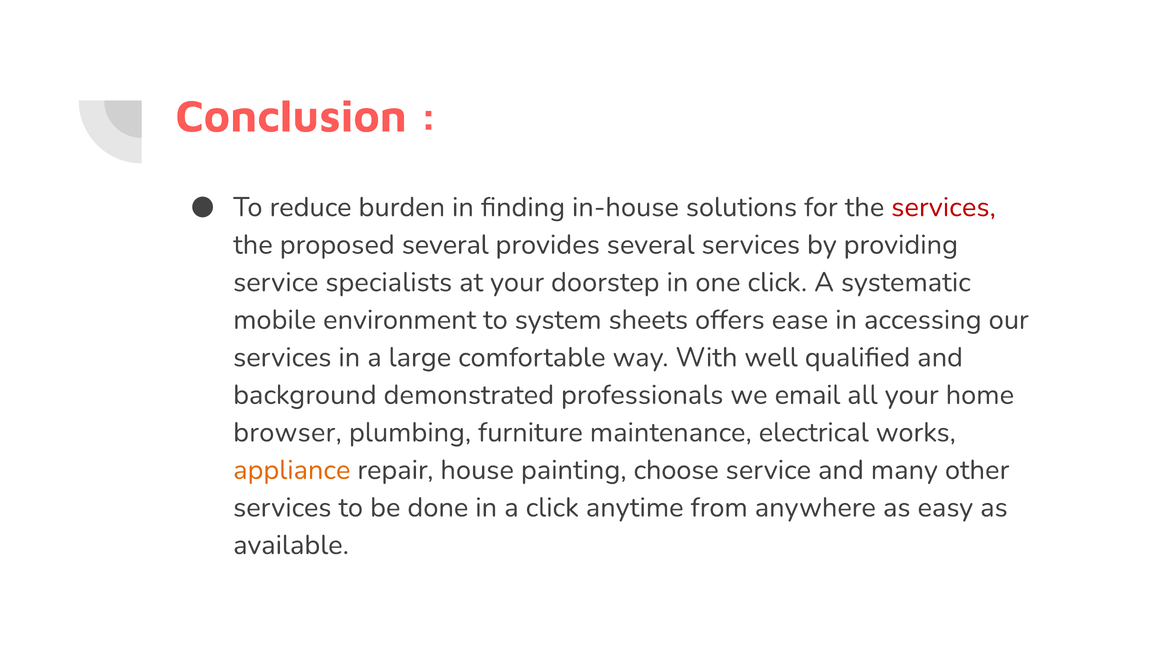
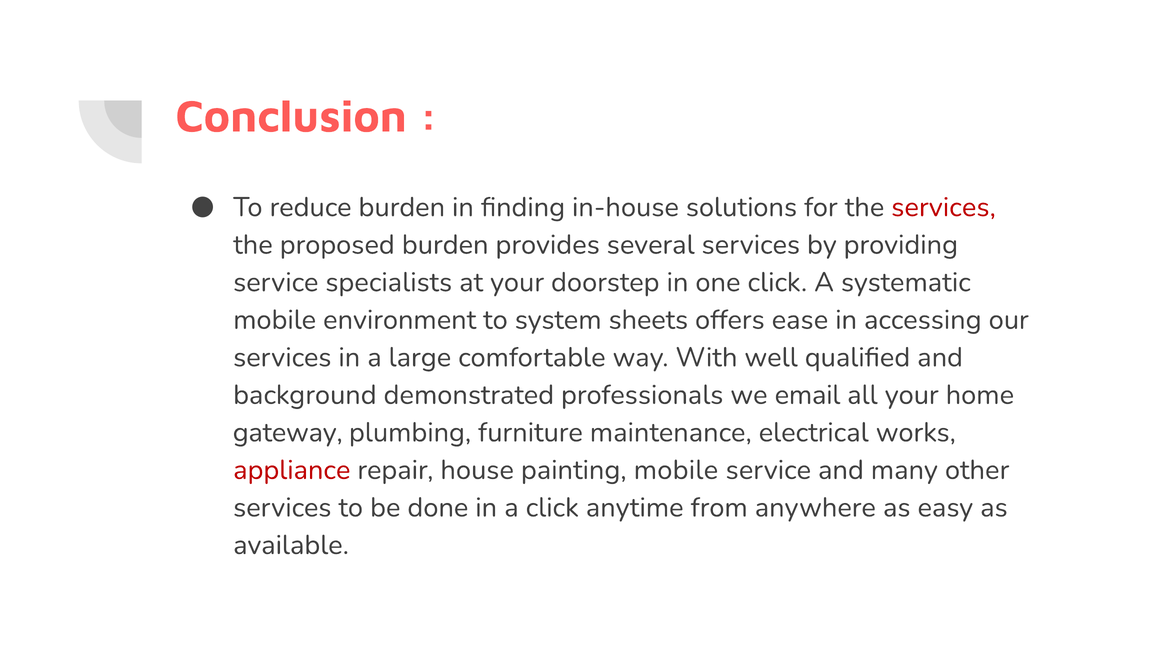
proposed several: several -> burden
browser: browser -> gateway
appliance colour: orange -> red
painting choose: choose -> mobile
